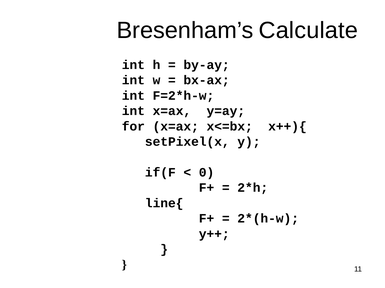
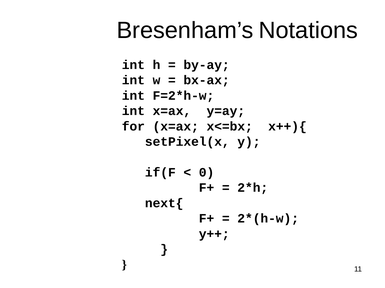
Calculate: Calculate -> Notations
line{: line{ -> next{
